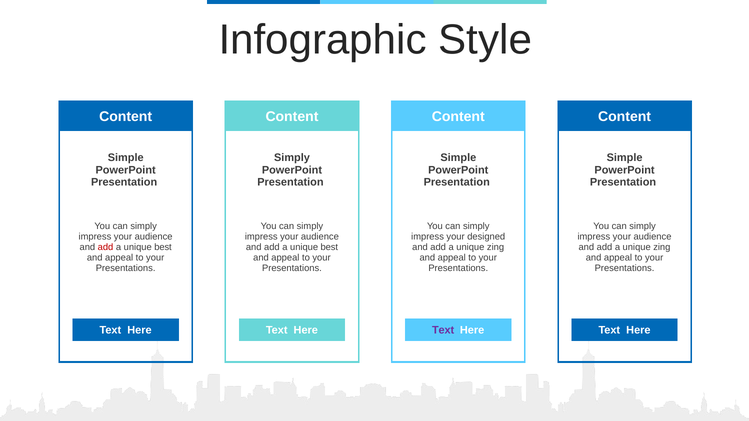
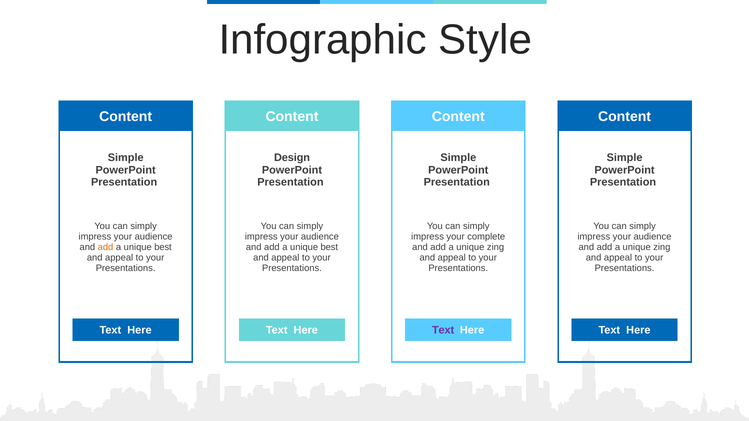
Simply at (292, 158): Simply -> Design
designed: designed -> complete
add at (106, 247) colour: red -> orange
